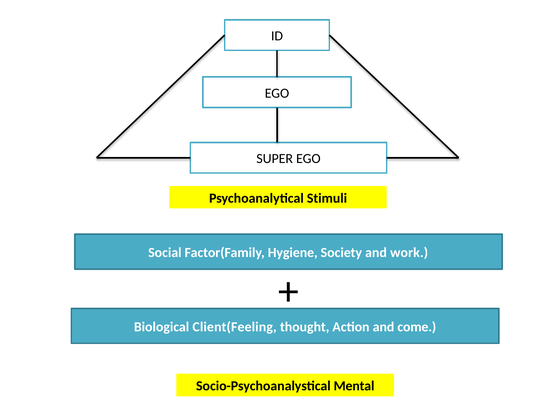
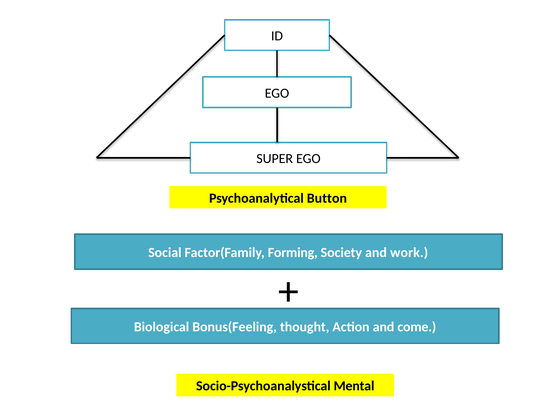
Stimuli: Stimuli -> Button
Hygiene: Hygiene -> Forming
Client(Feeling: Client(Feeling -> Bonus(Feeling
